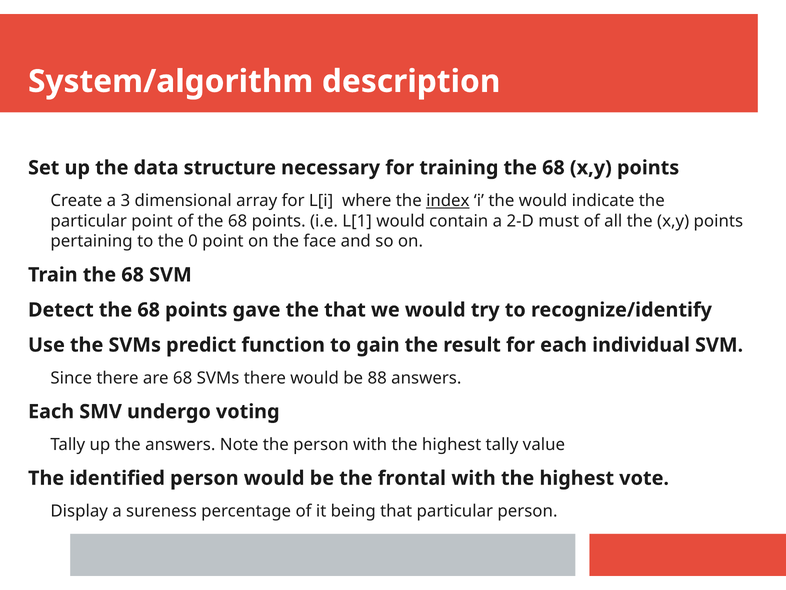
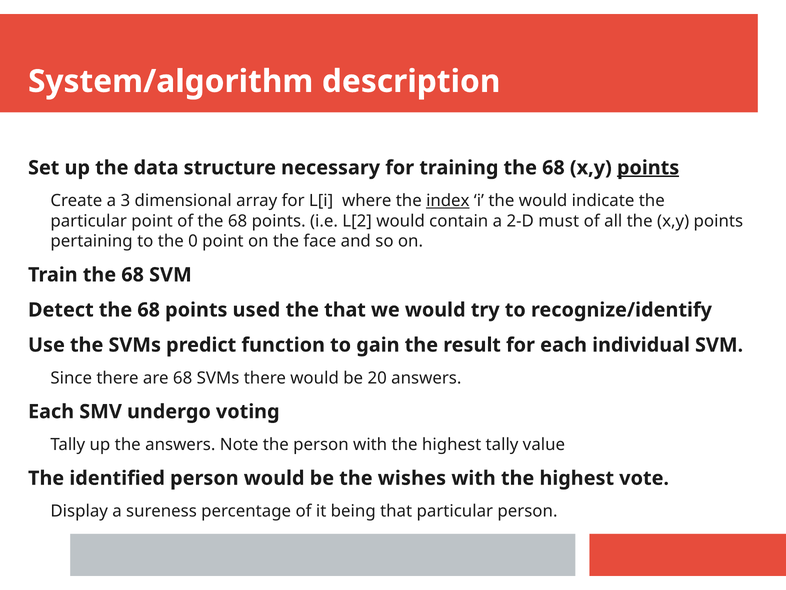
points at (648, 168) underline: none -> present
L[1: L[1 -> L[2
gave: gave -> used
88: 88 -> 20
frontal: frontal -> wishes
